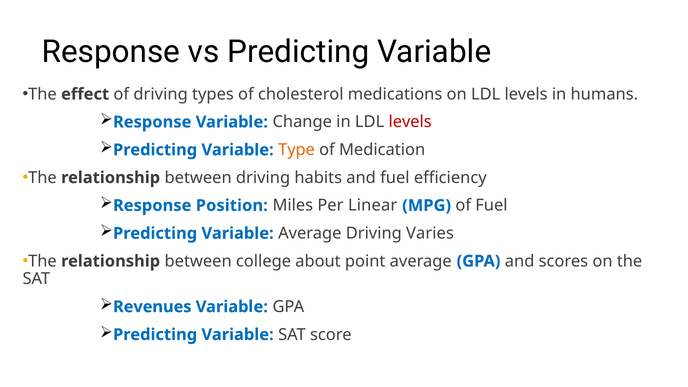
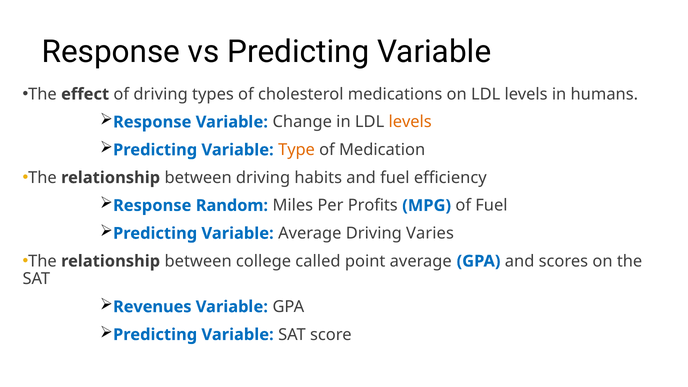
levels at (410, 122) colour: red -> orange
Position: Position -> Random
Linear: Linear -> Profits
about: about -> called
